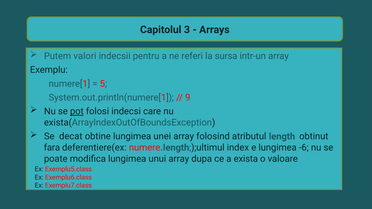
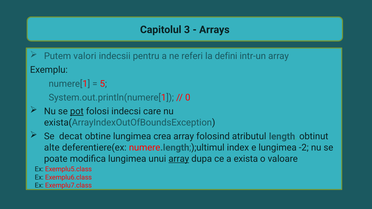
sursa: sursa -> defini
9: 9 -> 0
unei: unei -> crea
fara: fara -> alte
-6: -6 -> -2
array at (179, 159) underline: none -> present
